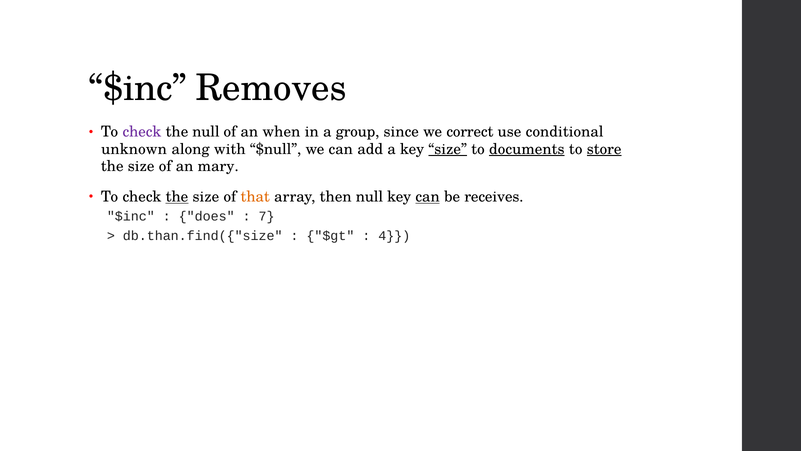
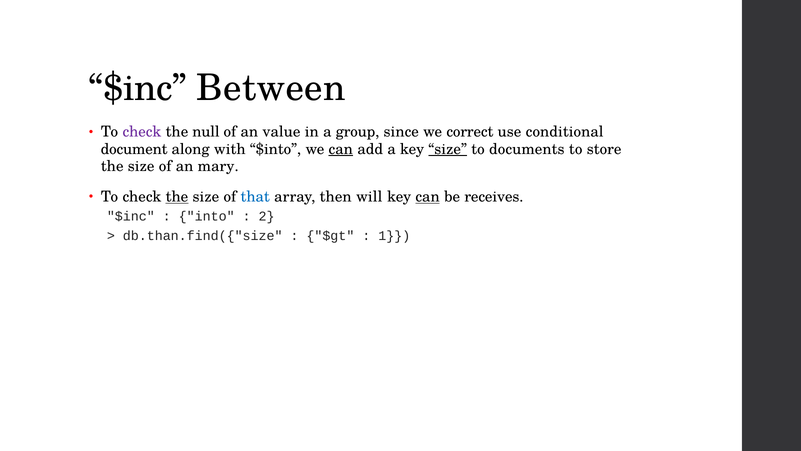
Removes: Removes -> Between
when: when -> value
unknown: unknown -> document
$null: $null -> $into
can at (341, 149) underline: none -> present
documents underline: present -> none
store underline: present -> none
that colour: orange -> blue
then null: null -> will
does: does -> into
7: 7 -> 2
4: 4 -> 1
